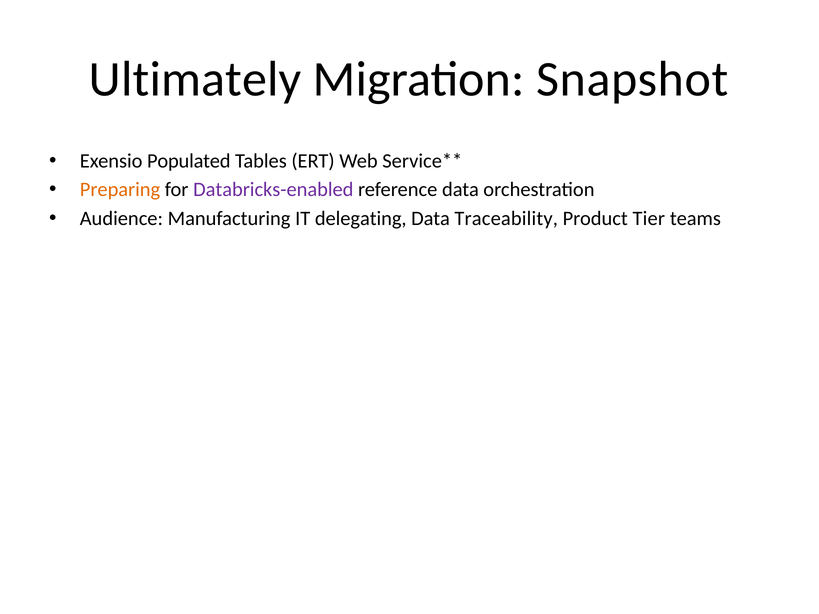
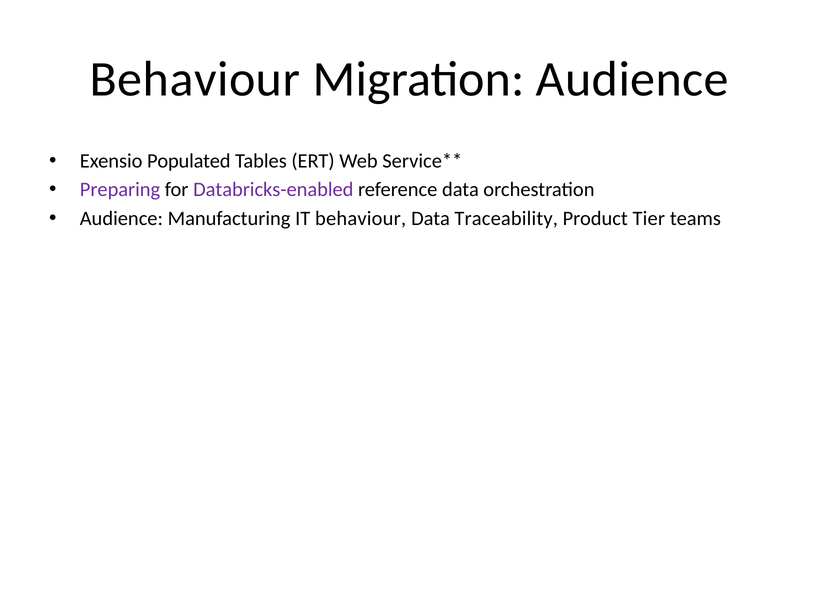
Ultimately at (195, 79): Ultimately -> Behaviour
Migration Snapshot: Snapshot -> Audience
Preparing colour: orange -> purple
IT delegating: delegating -> behaviour
